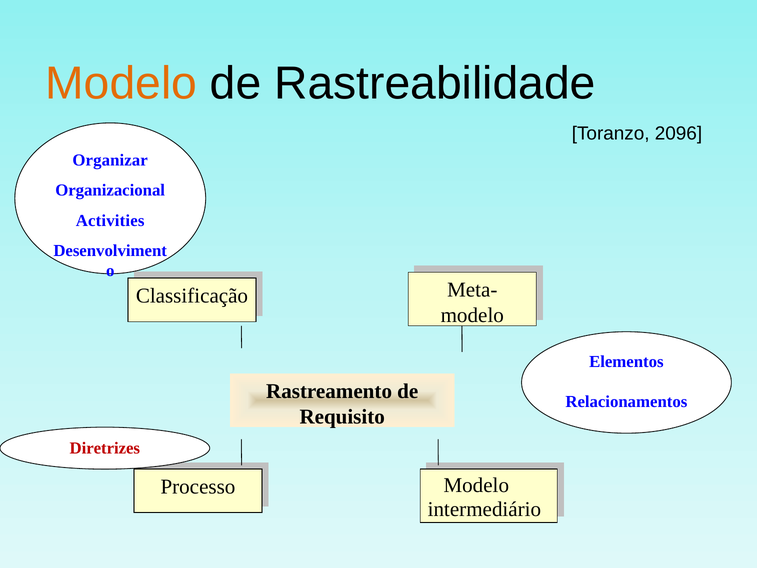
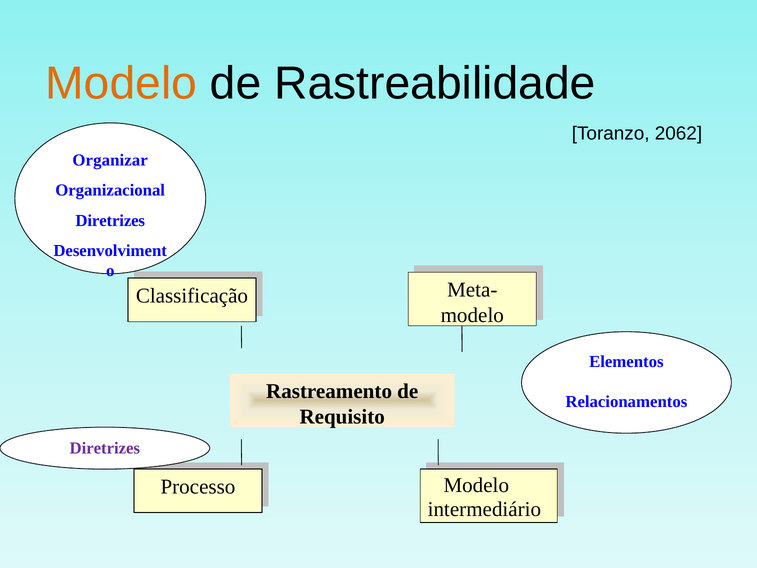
2096: 2096 -> 2062
Activities at (110, 220): Activities -> Diretrizes
Diretrizes at (105, 448) colour: red -> purple
